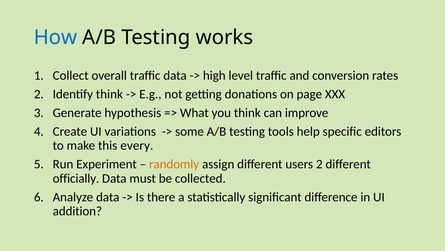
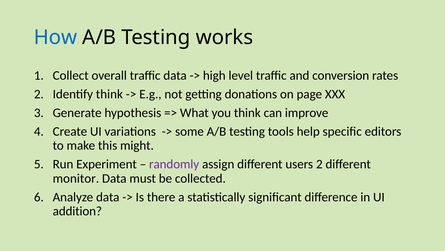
every: every -> might
randomly colour: orange -> purple
officially: officially -> monitor
